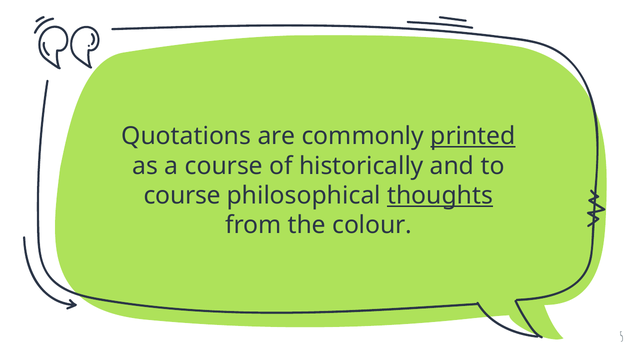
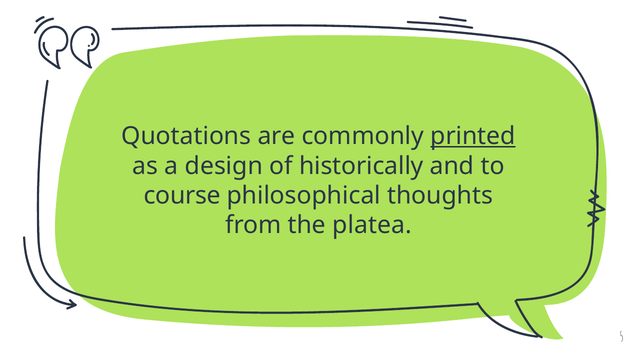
a course: course -> design
thoughts underline: present -> none
colour: colour -> platea
